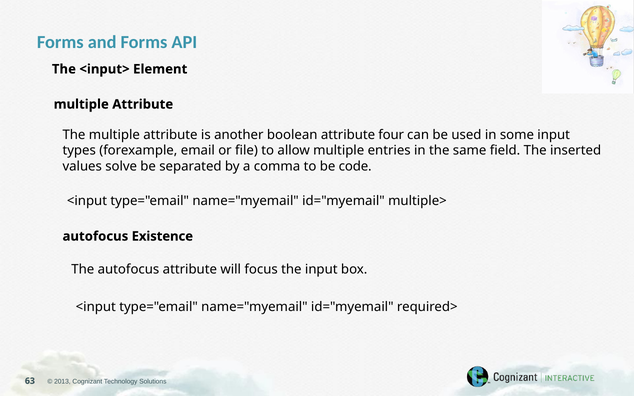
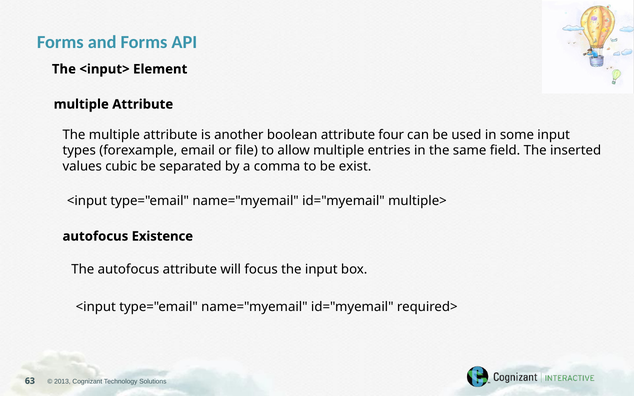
solve: solve -> cubic
code: code -> exist
